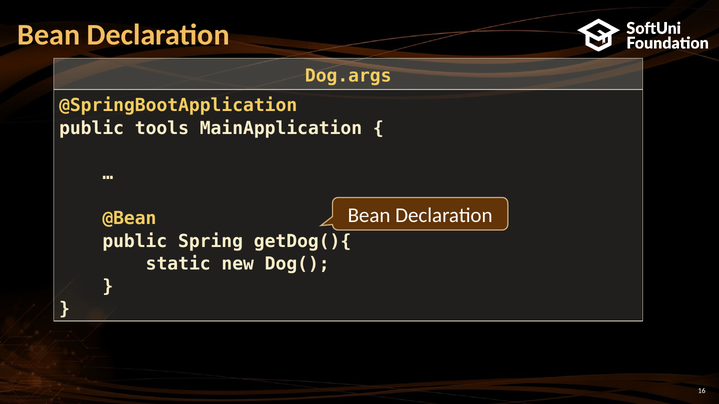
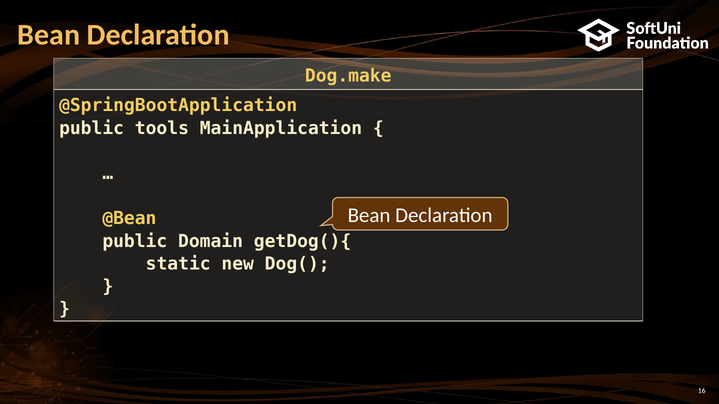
Dog.args: Dog.args -> Dog.make
Spring: Spring -> Domain
